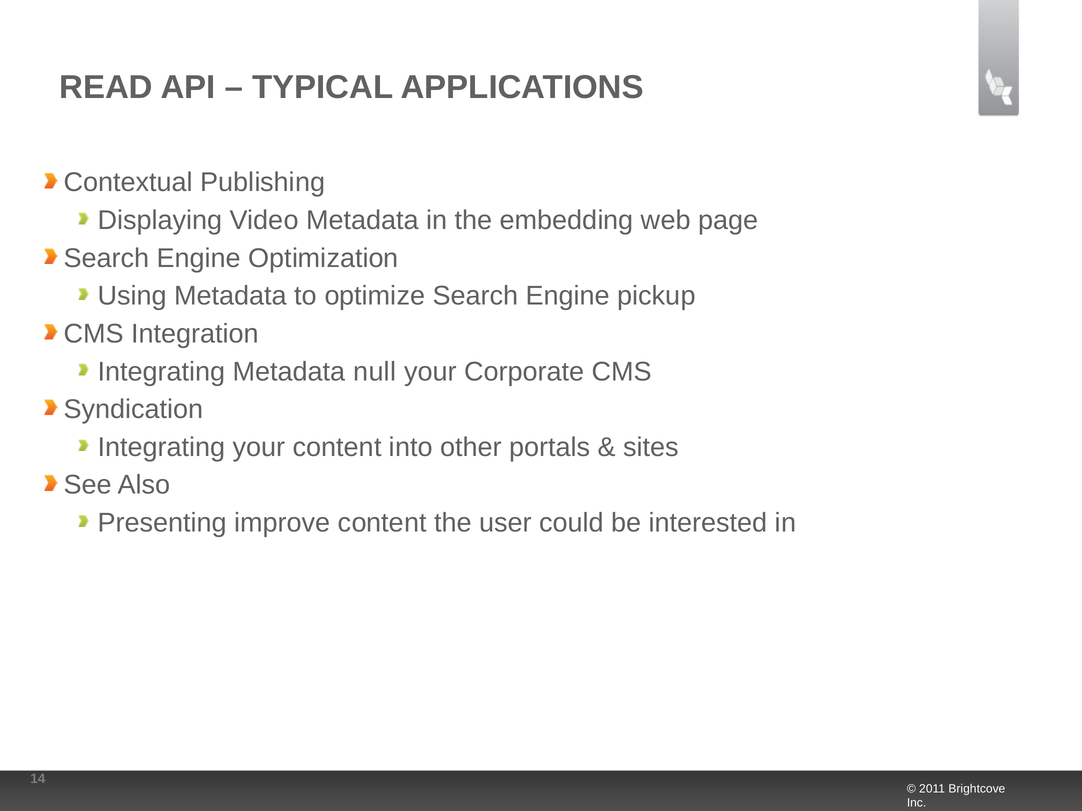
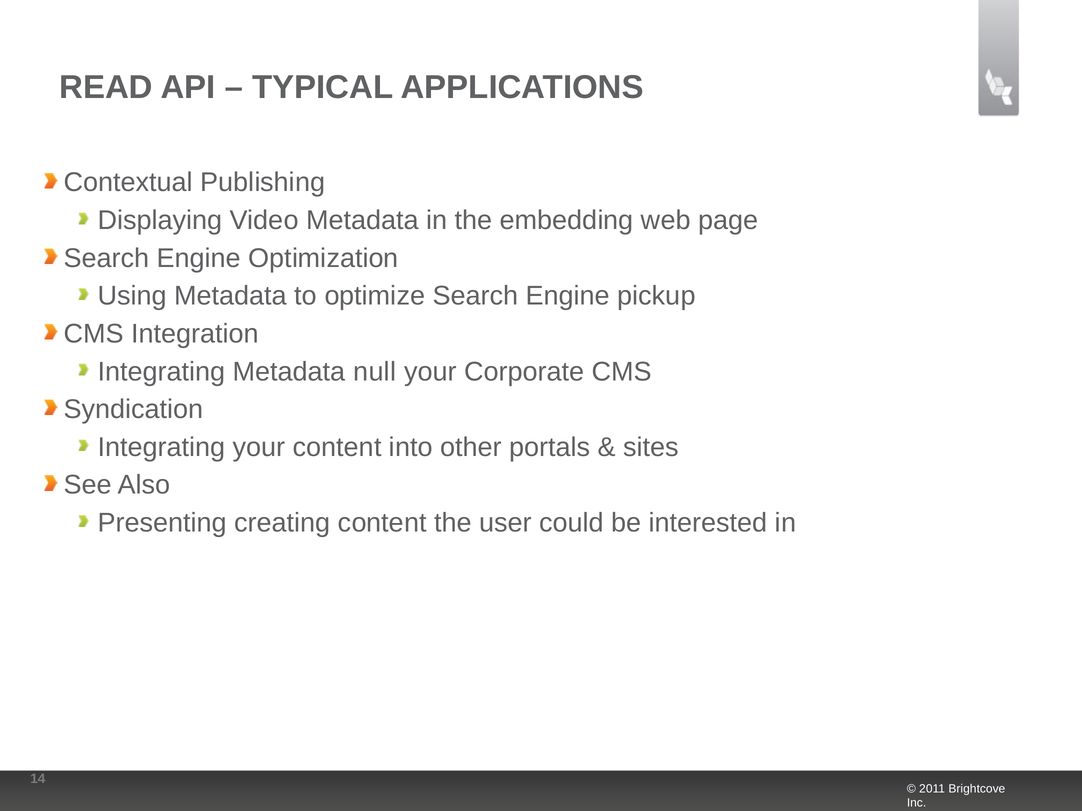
improve: improve -> creating
